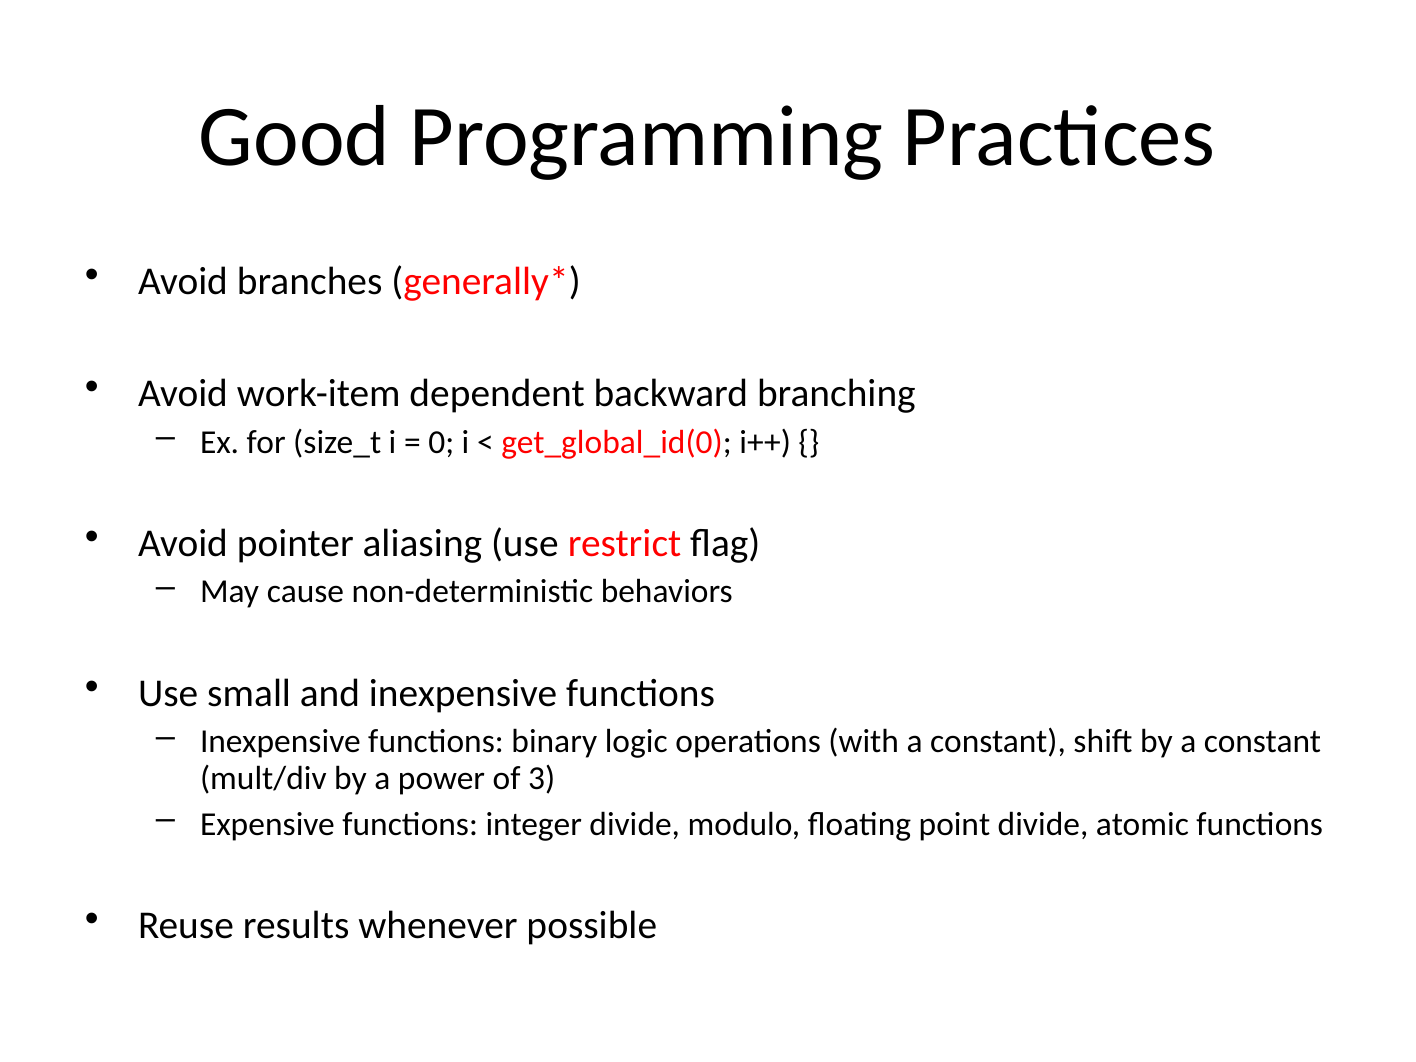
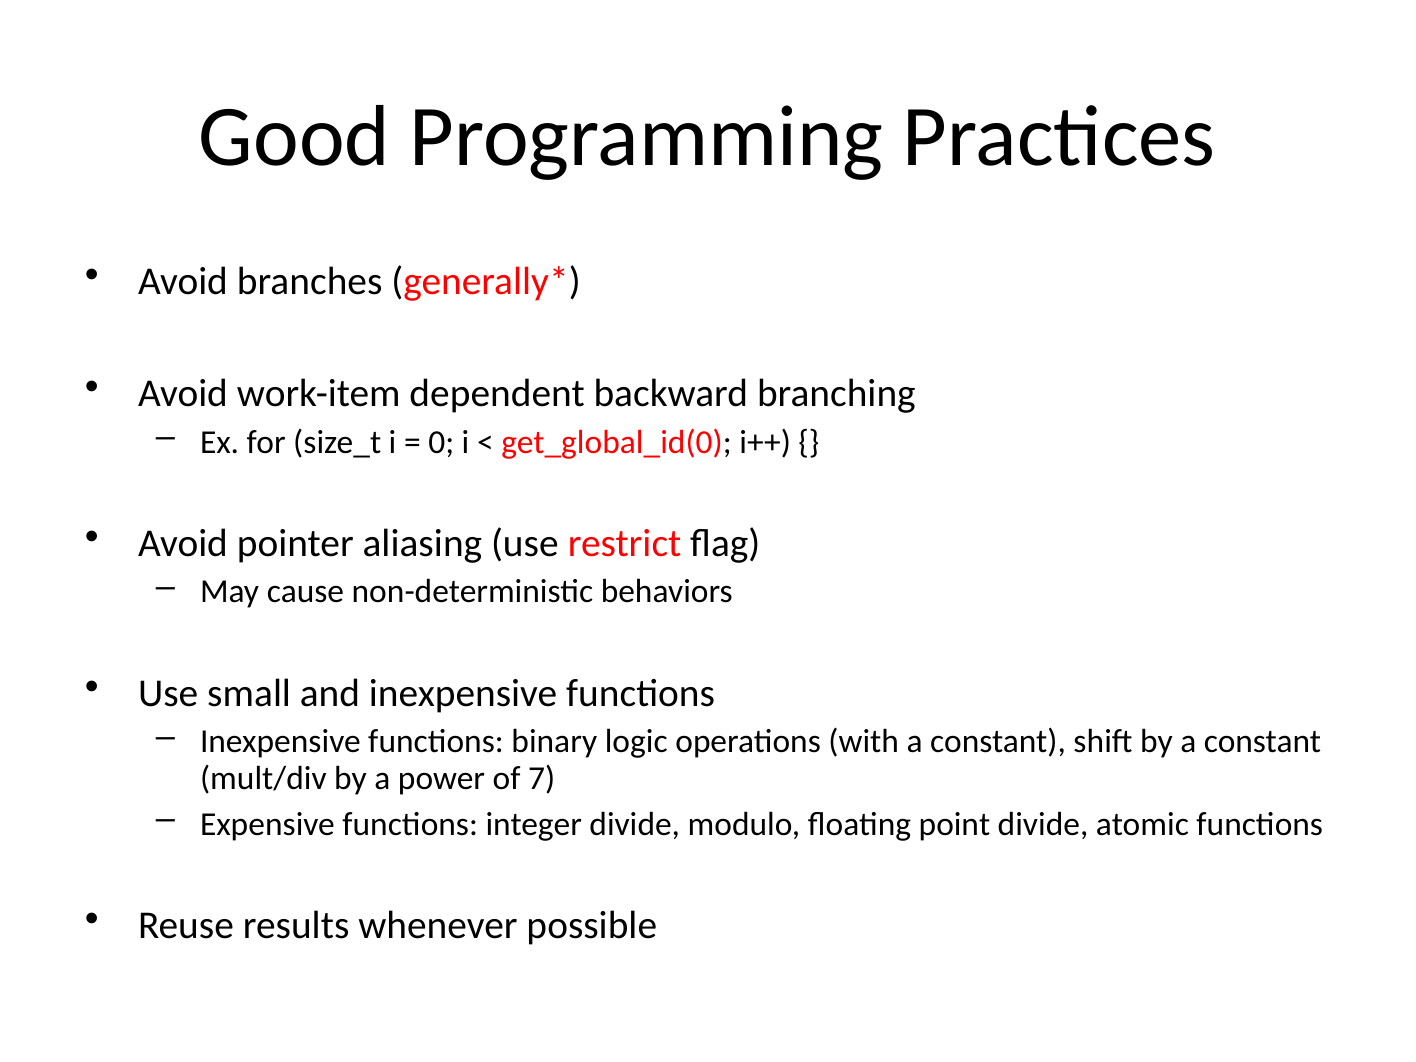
3: 3 -> 7
